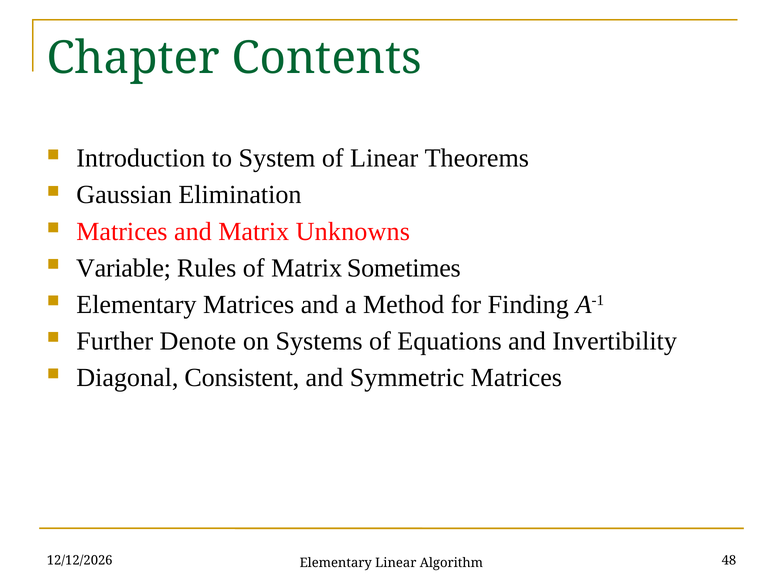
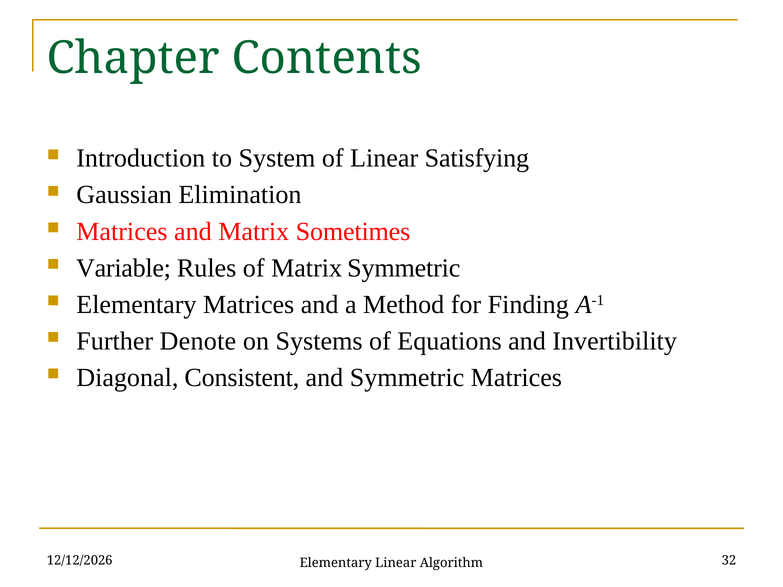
Theorems: Theorems -> Satisfying
Unknowns: Unknowns -> Sometimes
Matrix Sometimes: Sometimes -> Symmetric
48: 48 -> 32
